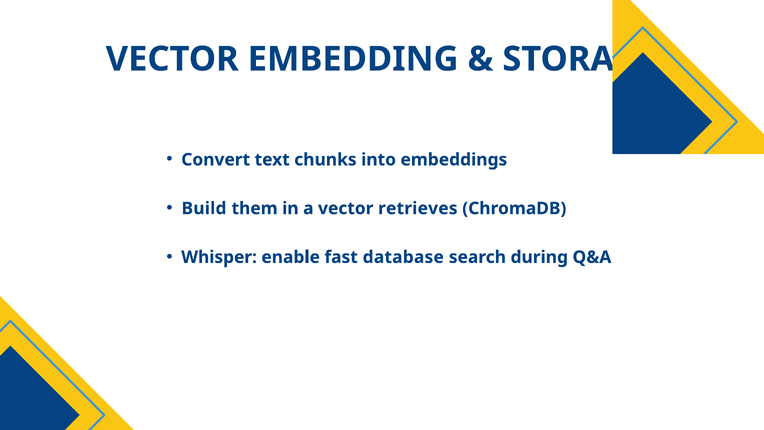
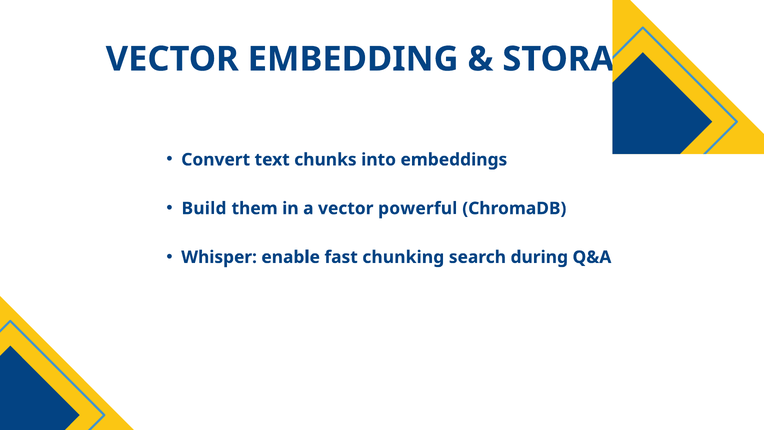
retrieves: retrieves -> powerful
database: database -> chunking
